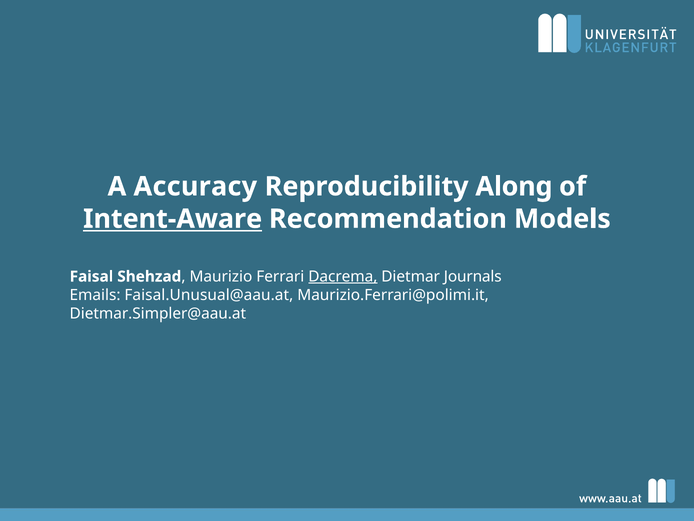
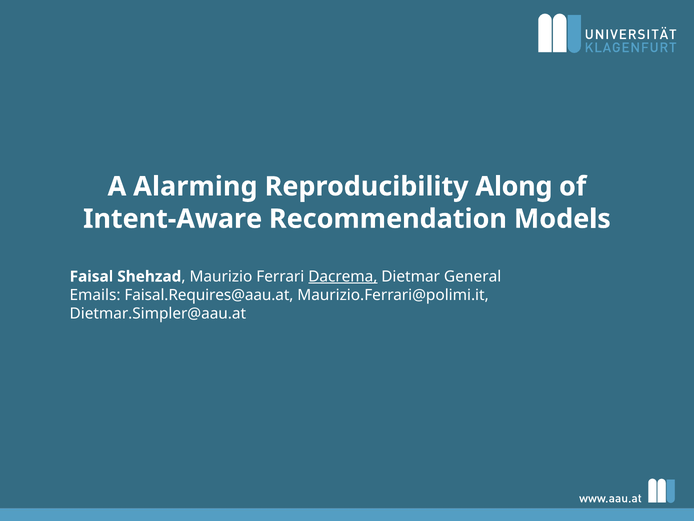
Accuracy: Accuracy -> Alarming
Intent-Aware underline: present -> none
Journals: Journals -> General
Faisal.Unusual@aau.at: Faisal.Unusual@aau.at -> Faisal.Requires@aau.at
